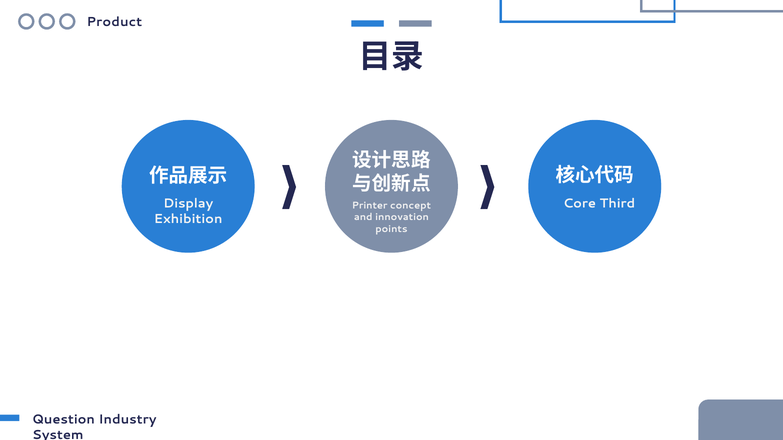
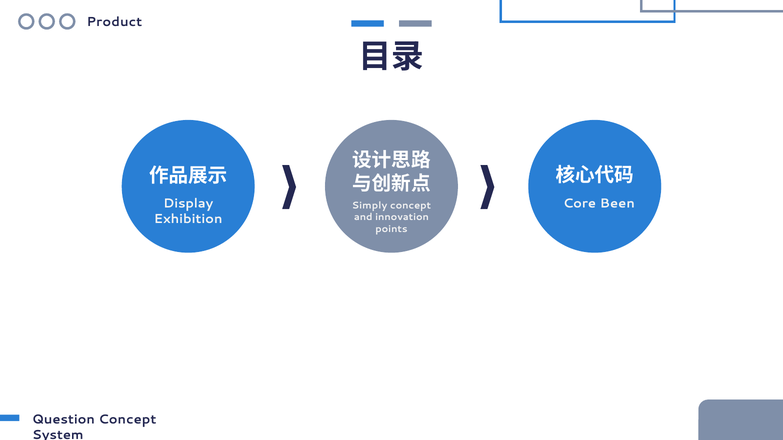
Third: Third -> Been
Printer: Printer -> Simply
Question Industry: Industry -> Concept
